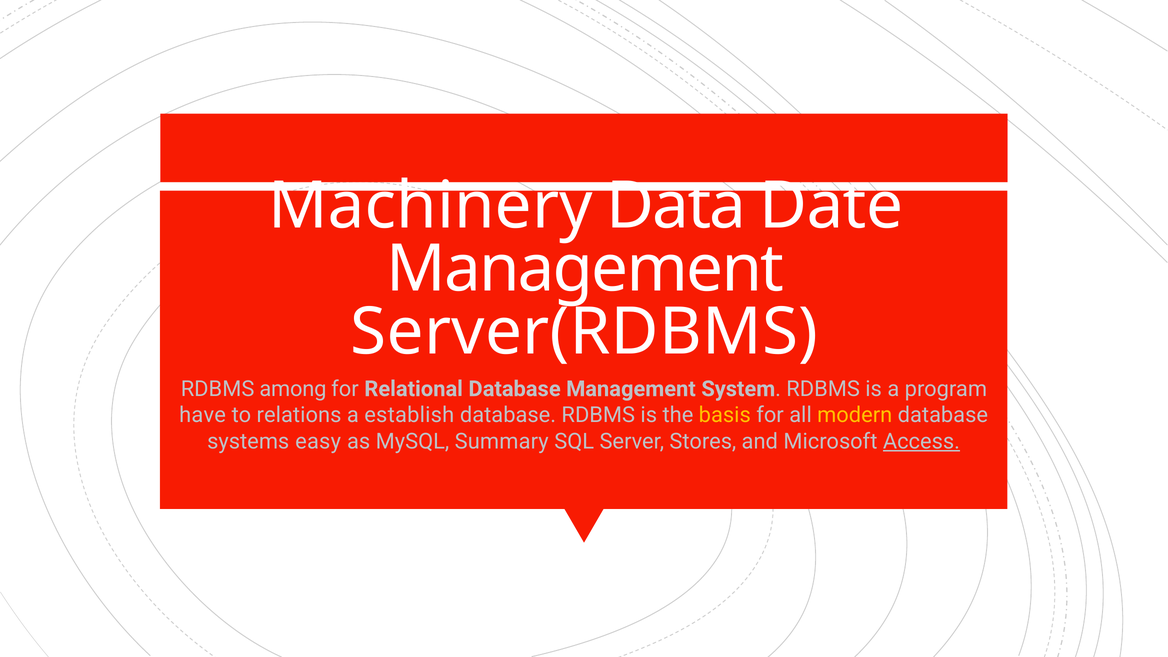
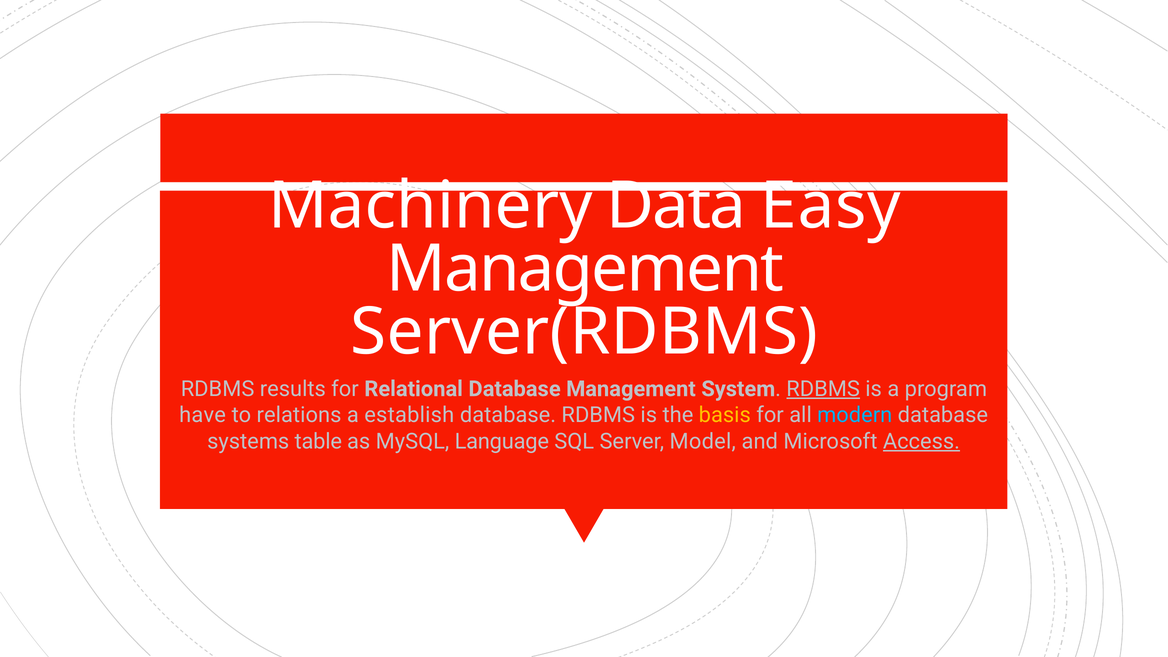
Date: Date -> Easy
among: among -> results
RDBMS at (823, 389) underline: none -> present
modern colour: yellow -> light blue
easy: easy -> table
Summary: Summary -> Language
Stores: Stores -> Model
